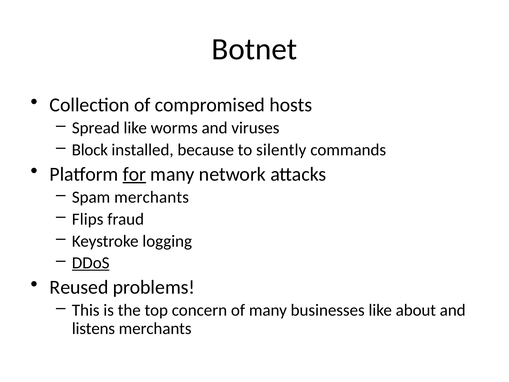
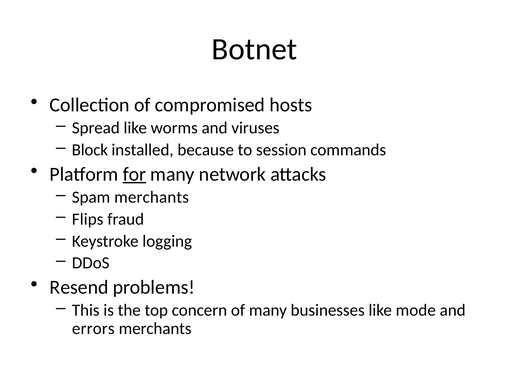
silently: silently -> session
DDoS underline: present -> none
Reused: Reused -> Resend
about: about -> mode
listens: listens -> errors
